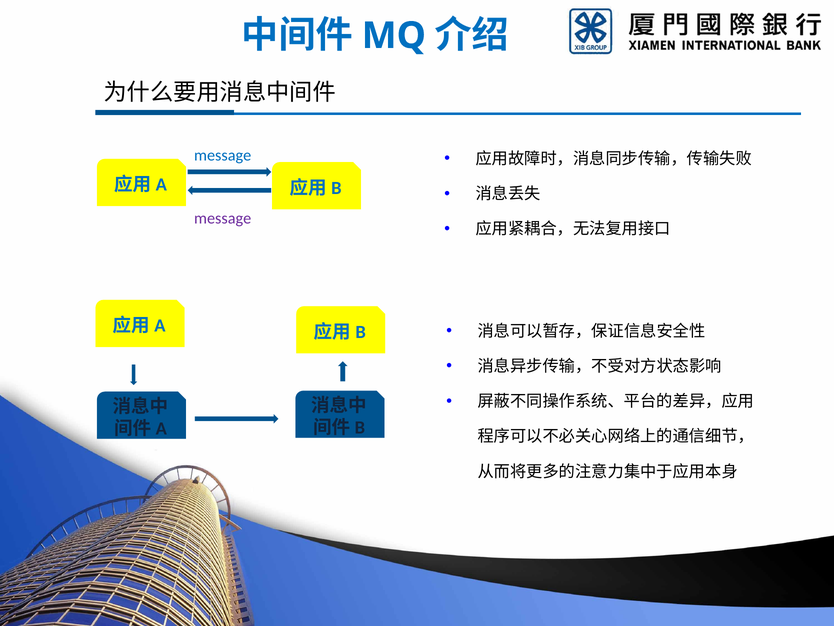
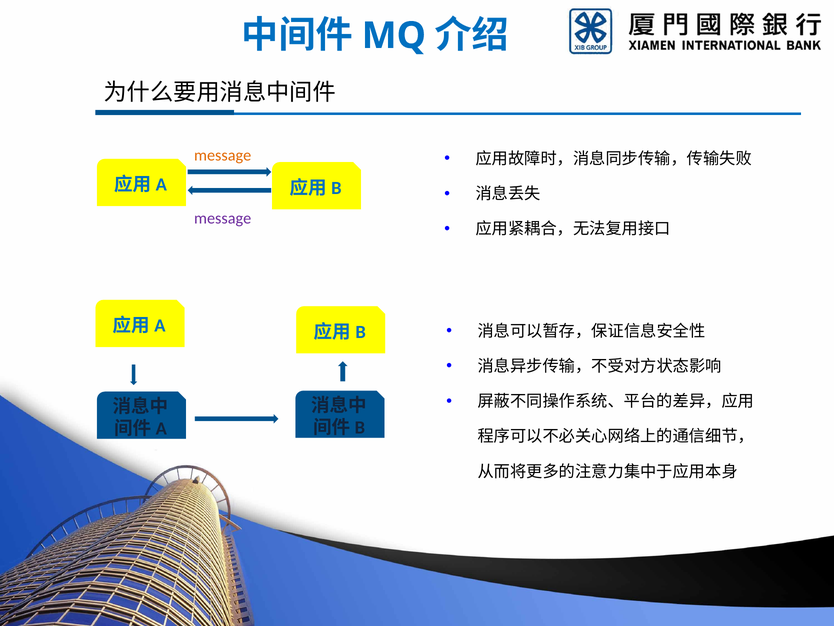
message at (223, 155) colour: blue -> orange
